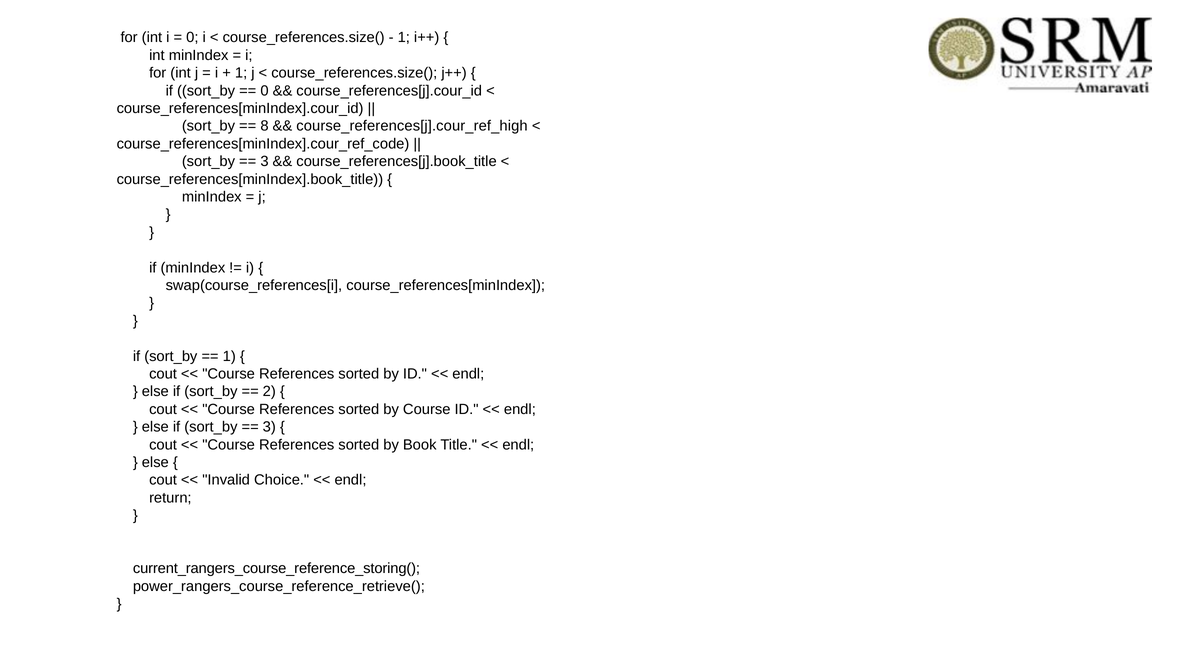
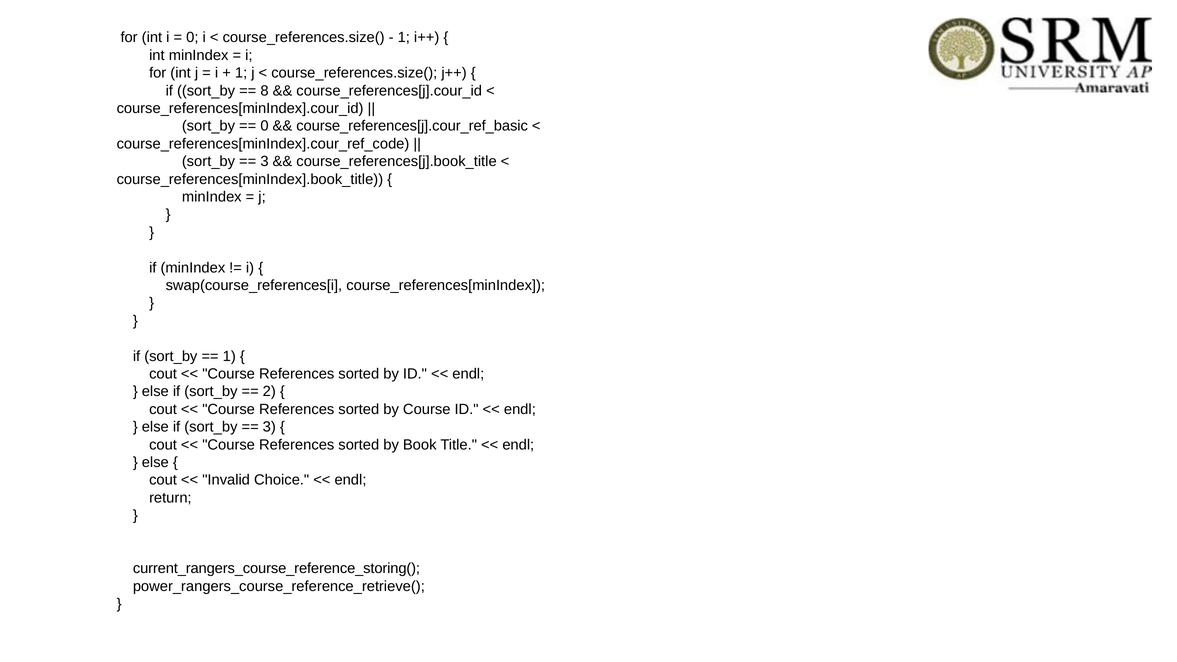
0 at (265, 91): 0 -> 8
8 at (264, 126): 8 -> 0
course_references[j].cour_ref_high: course_references[j].cour_ref_high -> course_references[j].cour_ref_basic
